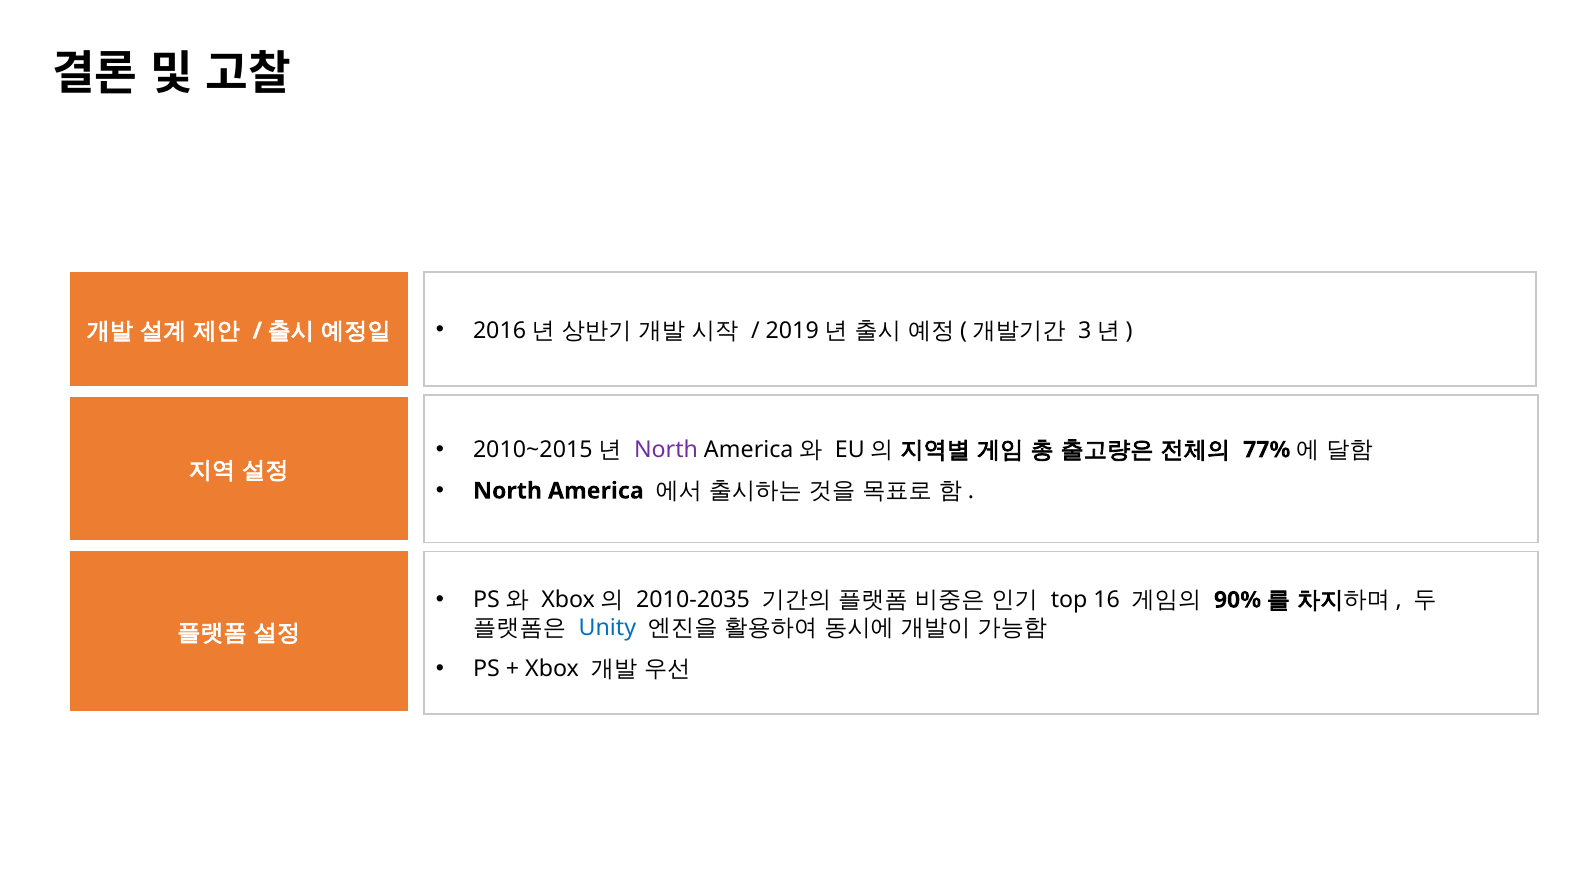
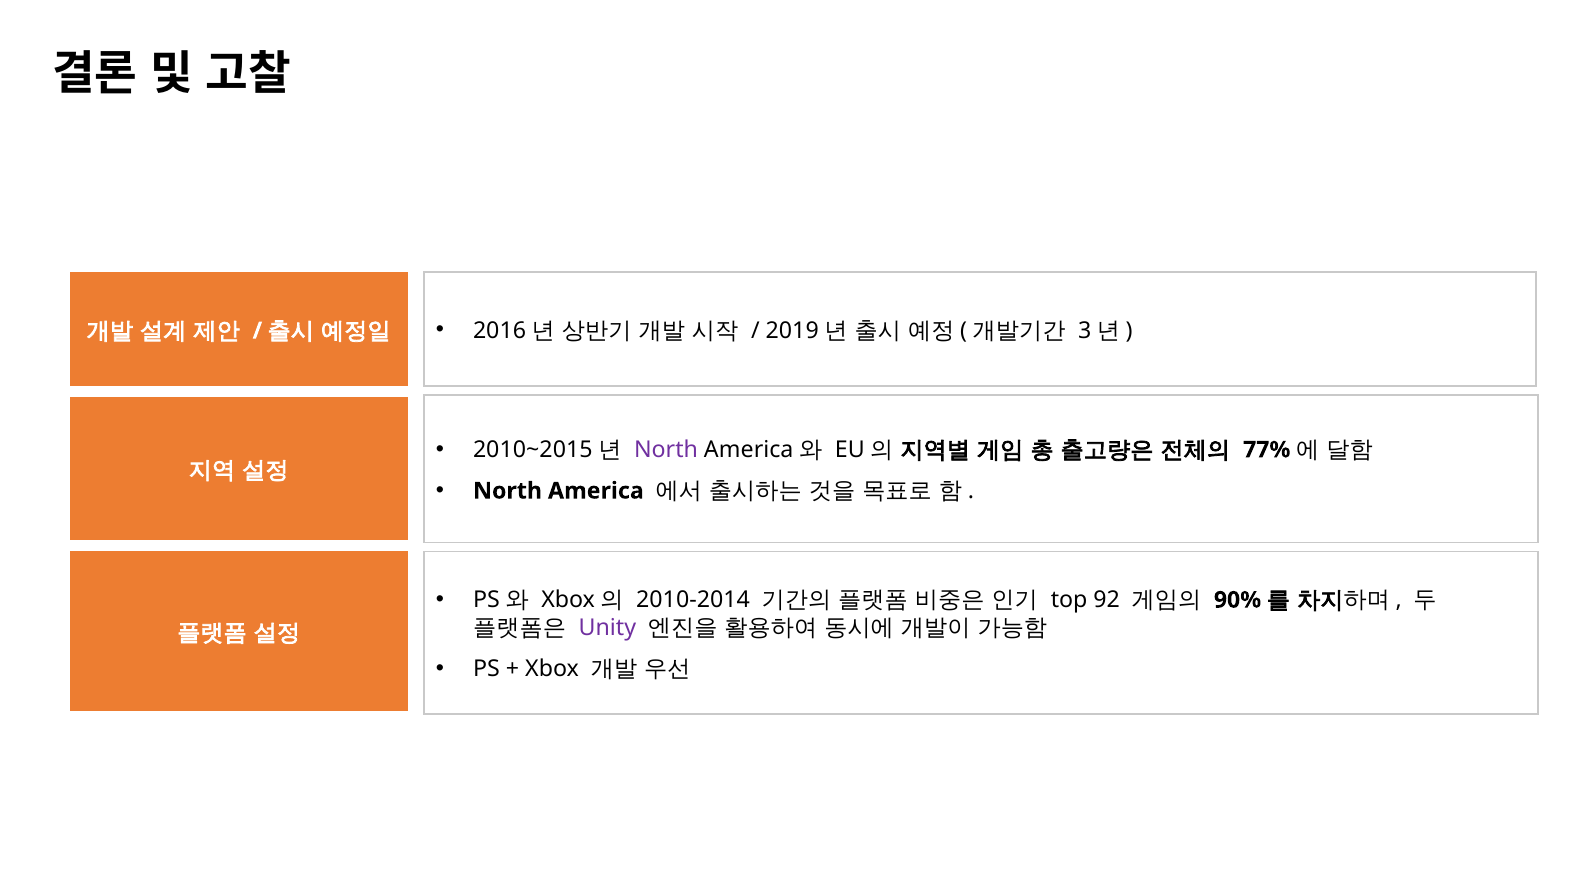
2010-2035: 2010-2035 -> 2010-2014
16: 16 -> 92
Unity colour: blue -> purple
